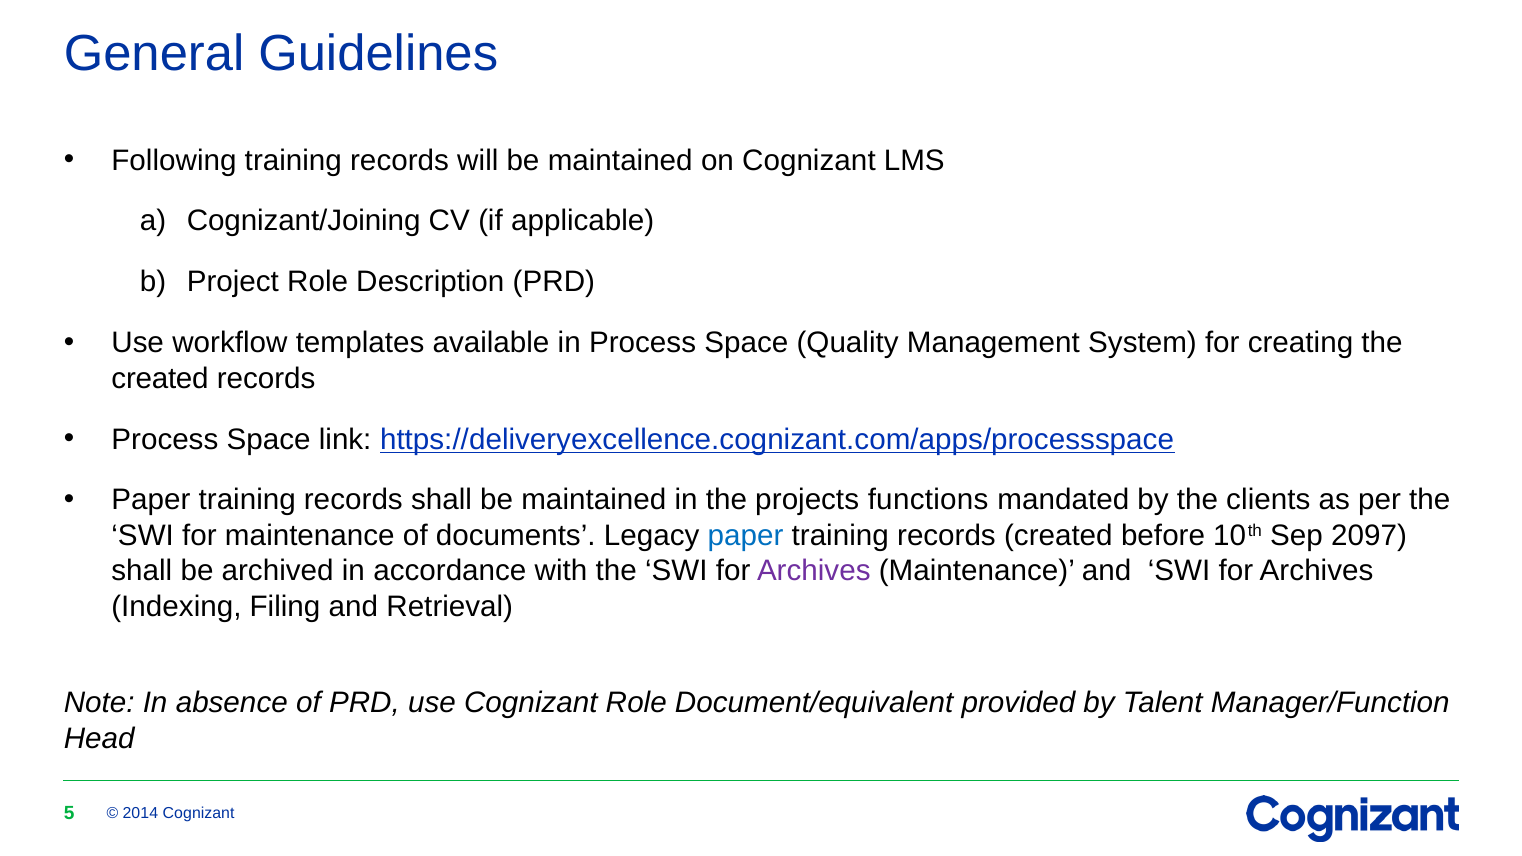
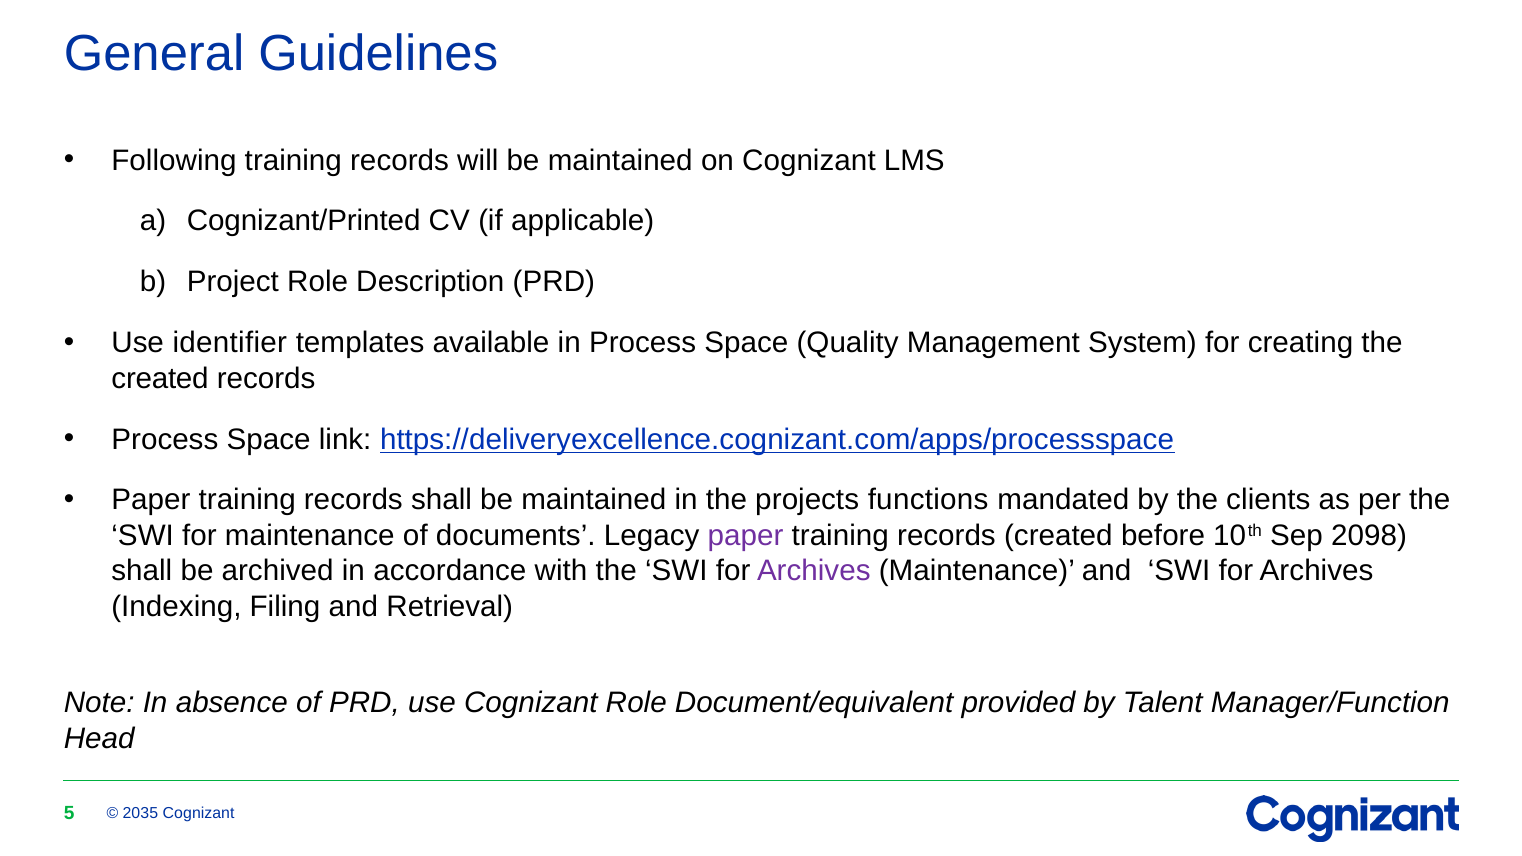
Cognizant/Joining: Cognizant/Joining -> Cognizant/Printed
workflow: workflow -> identifier
paper at (746, 536) colour: blue -> purple
2097: 2097 -> 2098
2014: 2014 -> 2035
